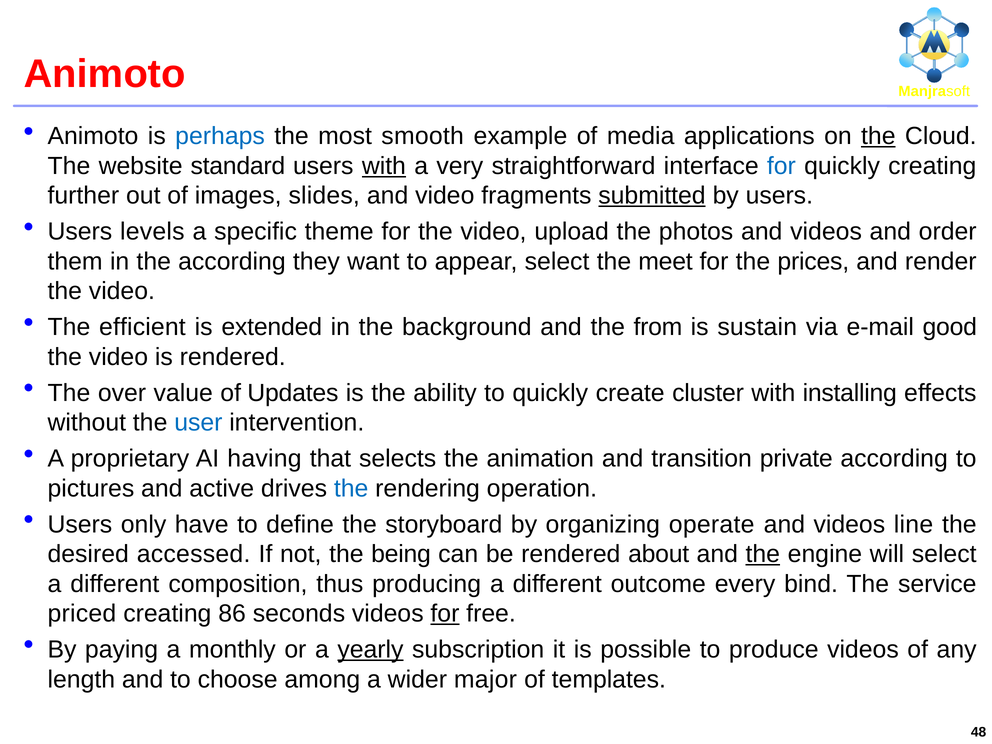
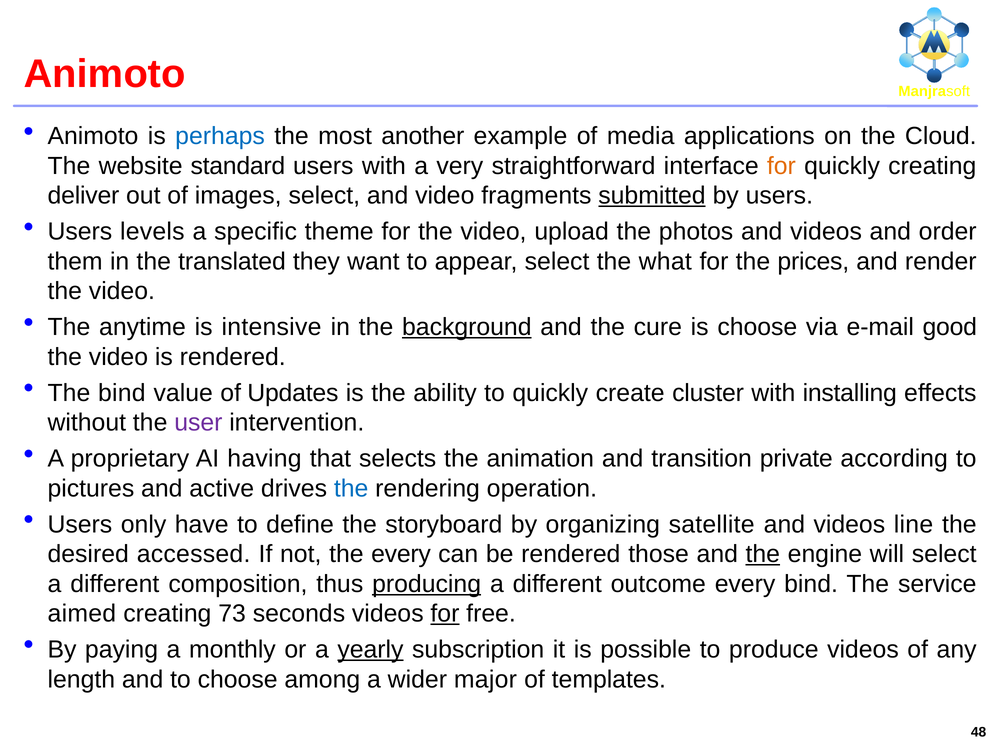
smooth: smooth -> another
the at (878, 136) underline: present -> none
with at (384, 166) underline: present -> none
for at (781, 166) colour: blue -> orange
further: further -> deliver
images slides: slides -> select
the according: according -> translated
meet: meet -> what
efficient: efficient -> anytime
extended: extended -> intensive
background underline: none -> present
from: from -> cure
is sustain: sustain -> choose
The over: over -> bind
user colour: blue -> purple
operate: operate -> satellite
the being: being -> every
about: about -> those
producing underline: none -> present
priced: priced -> aimed
86: 86 -> 73
